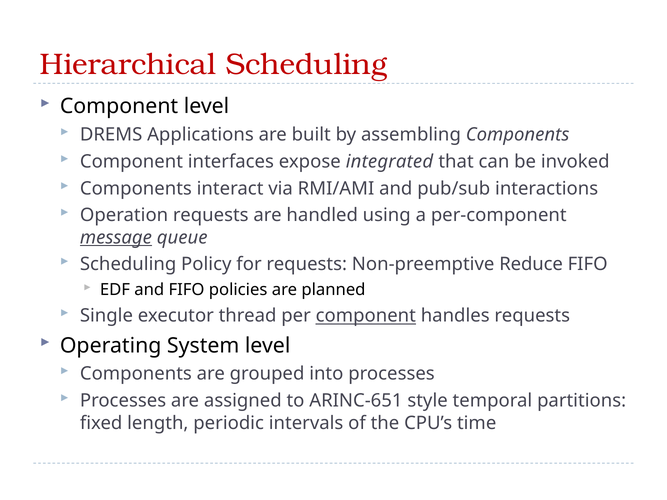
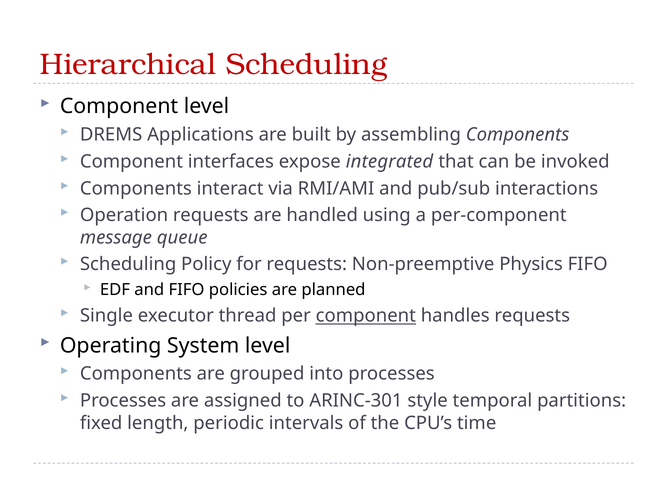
message underline: present -> none
Reduce: Reduce -> Physics
ARINC-651: ARINC-651 -> ARINC-301
